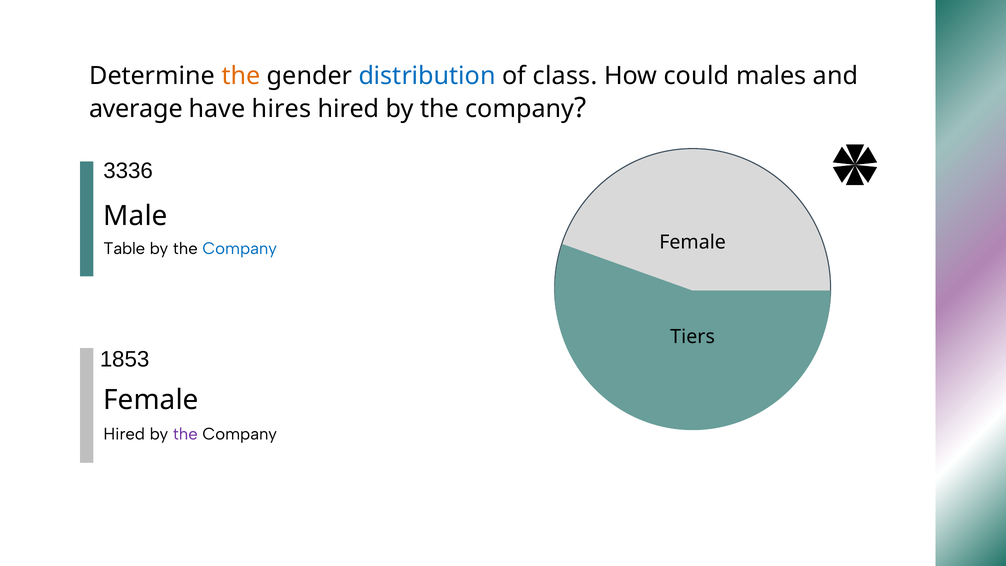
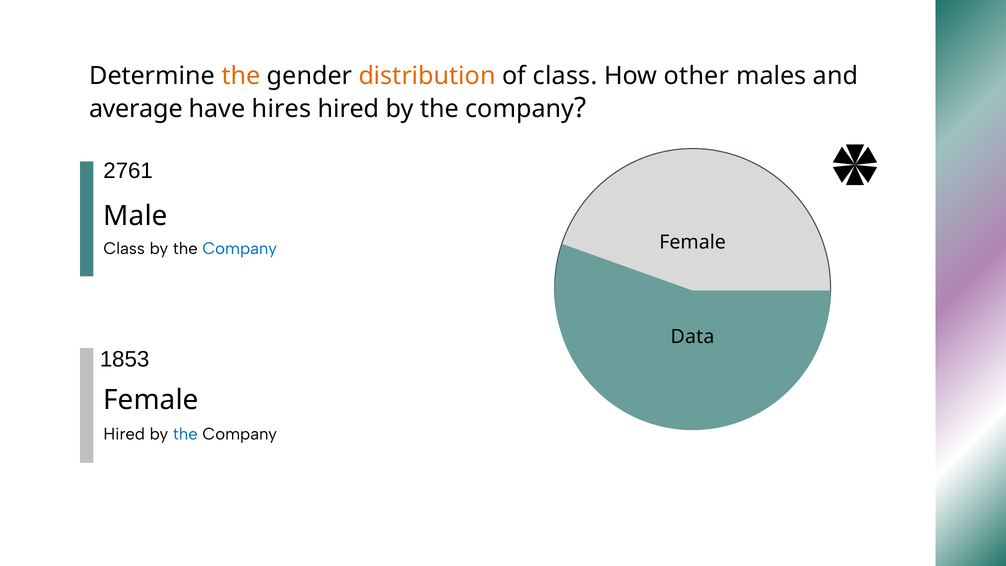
distribution colour: blue -> orange
could: could -> other
3336: 3336 -> 2761
Table at (124, 249): Table -> Class
Tiers: Tiers -> Data
the at (185, 434) colour: purple -> blue
